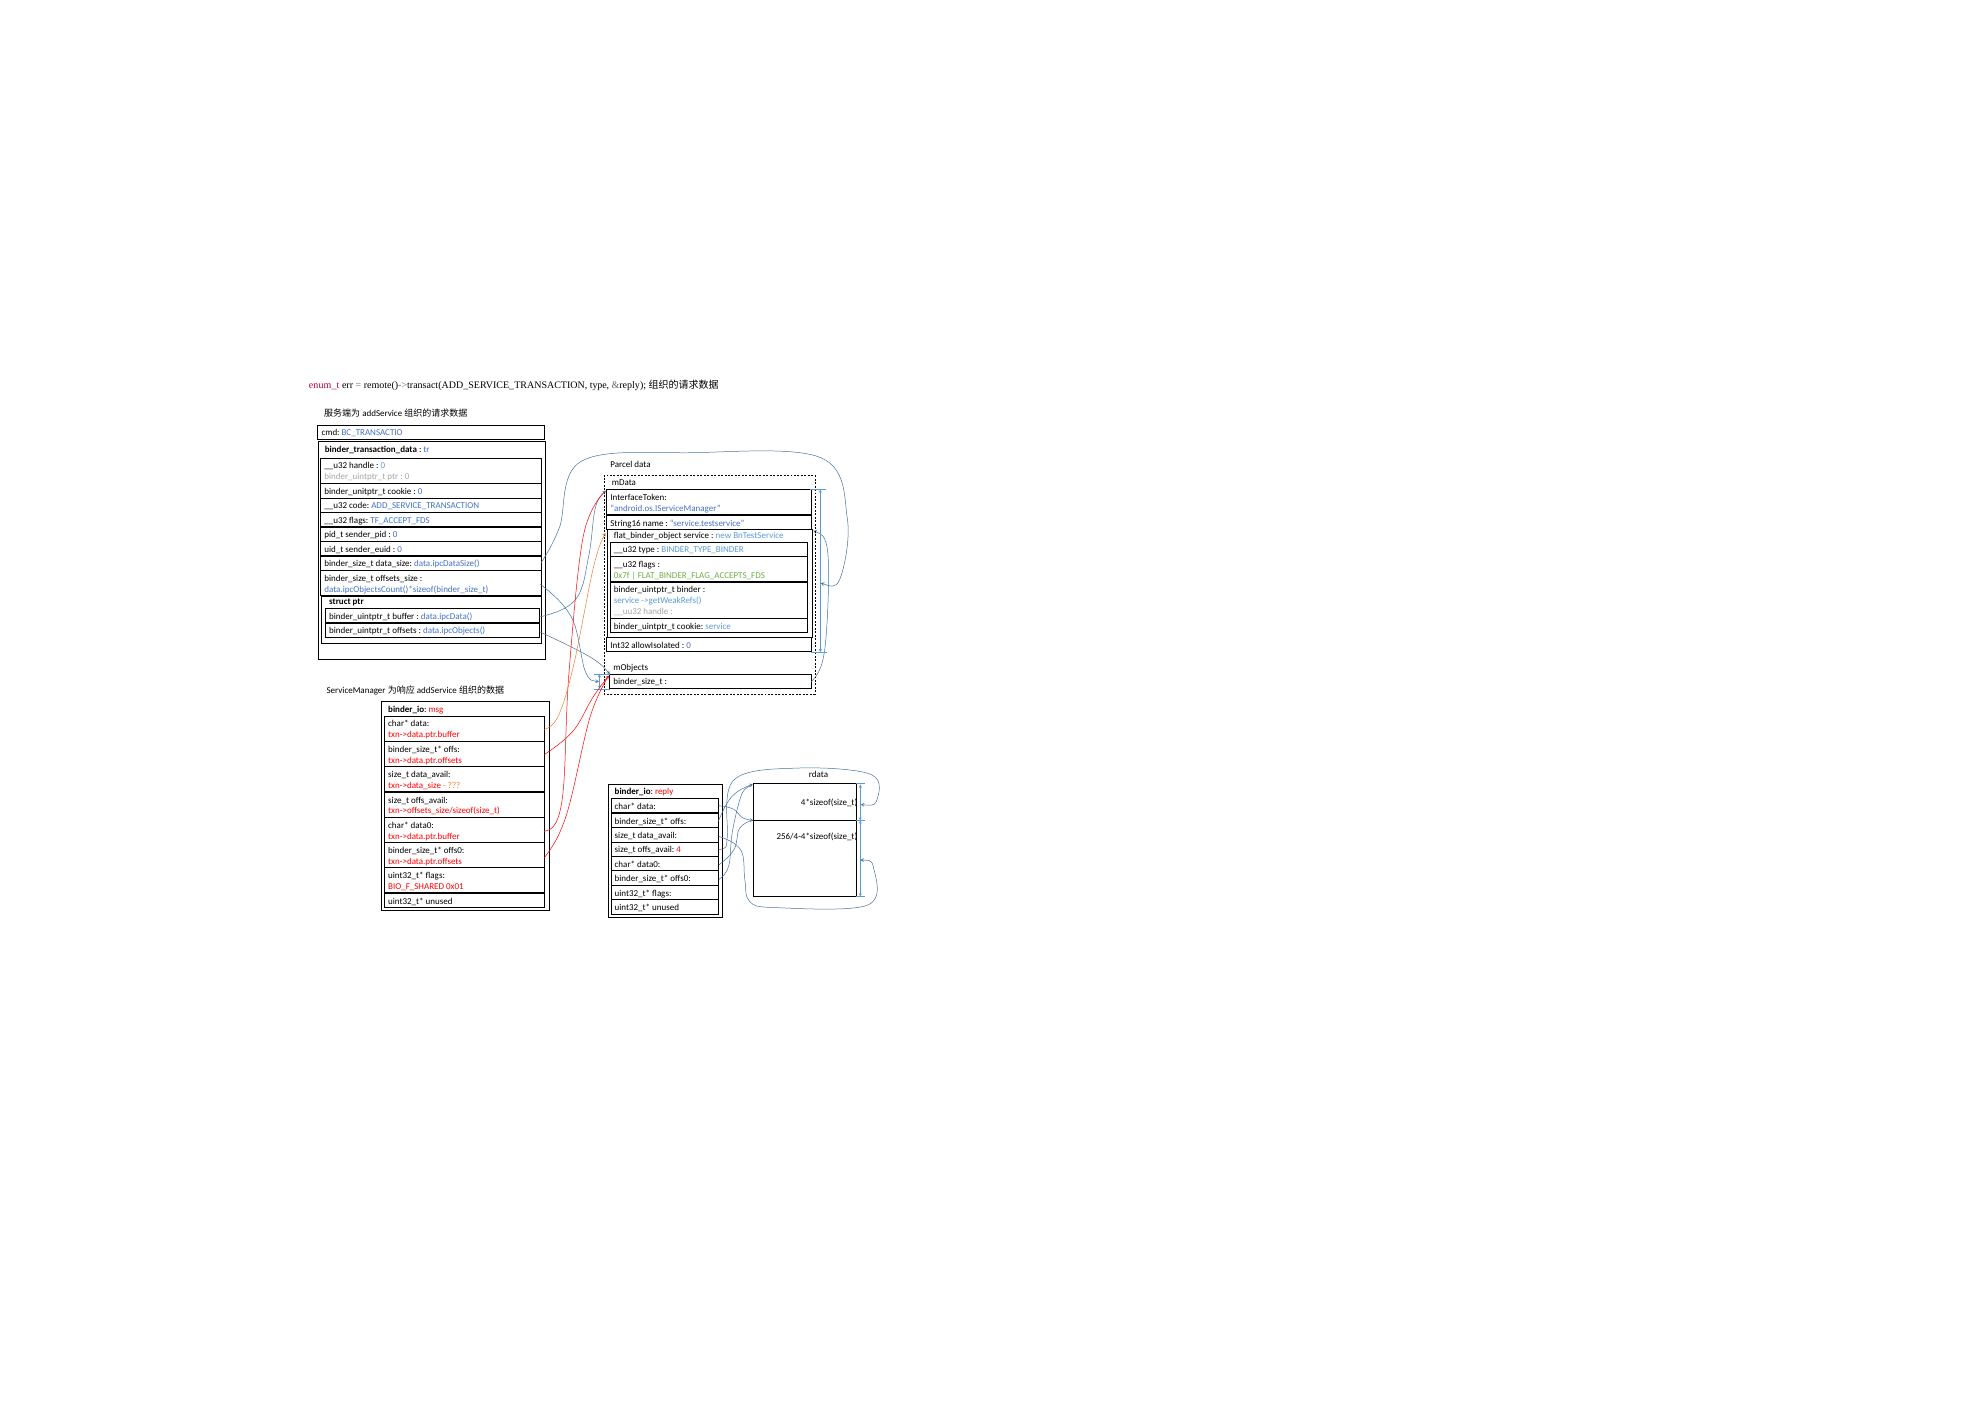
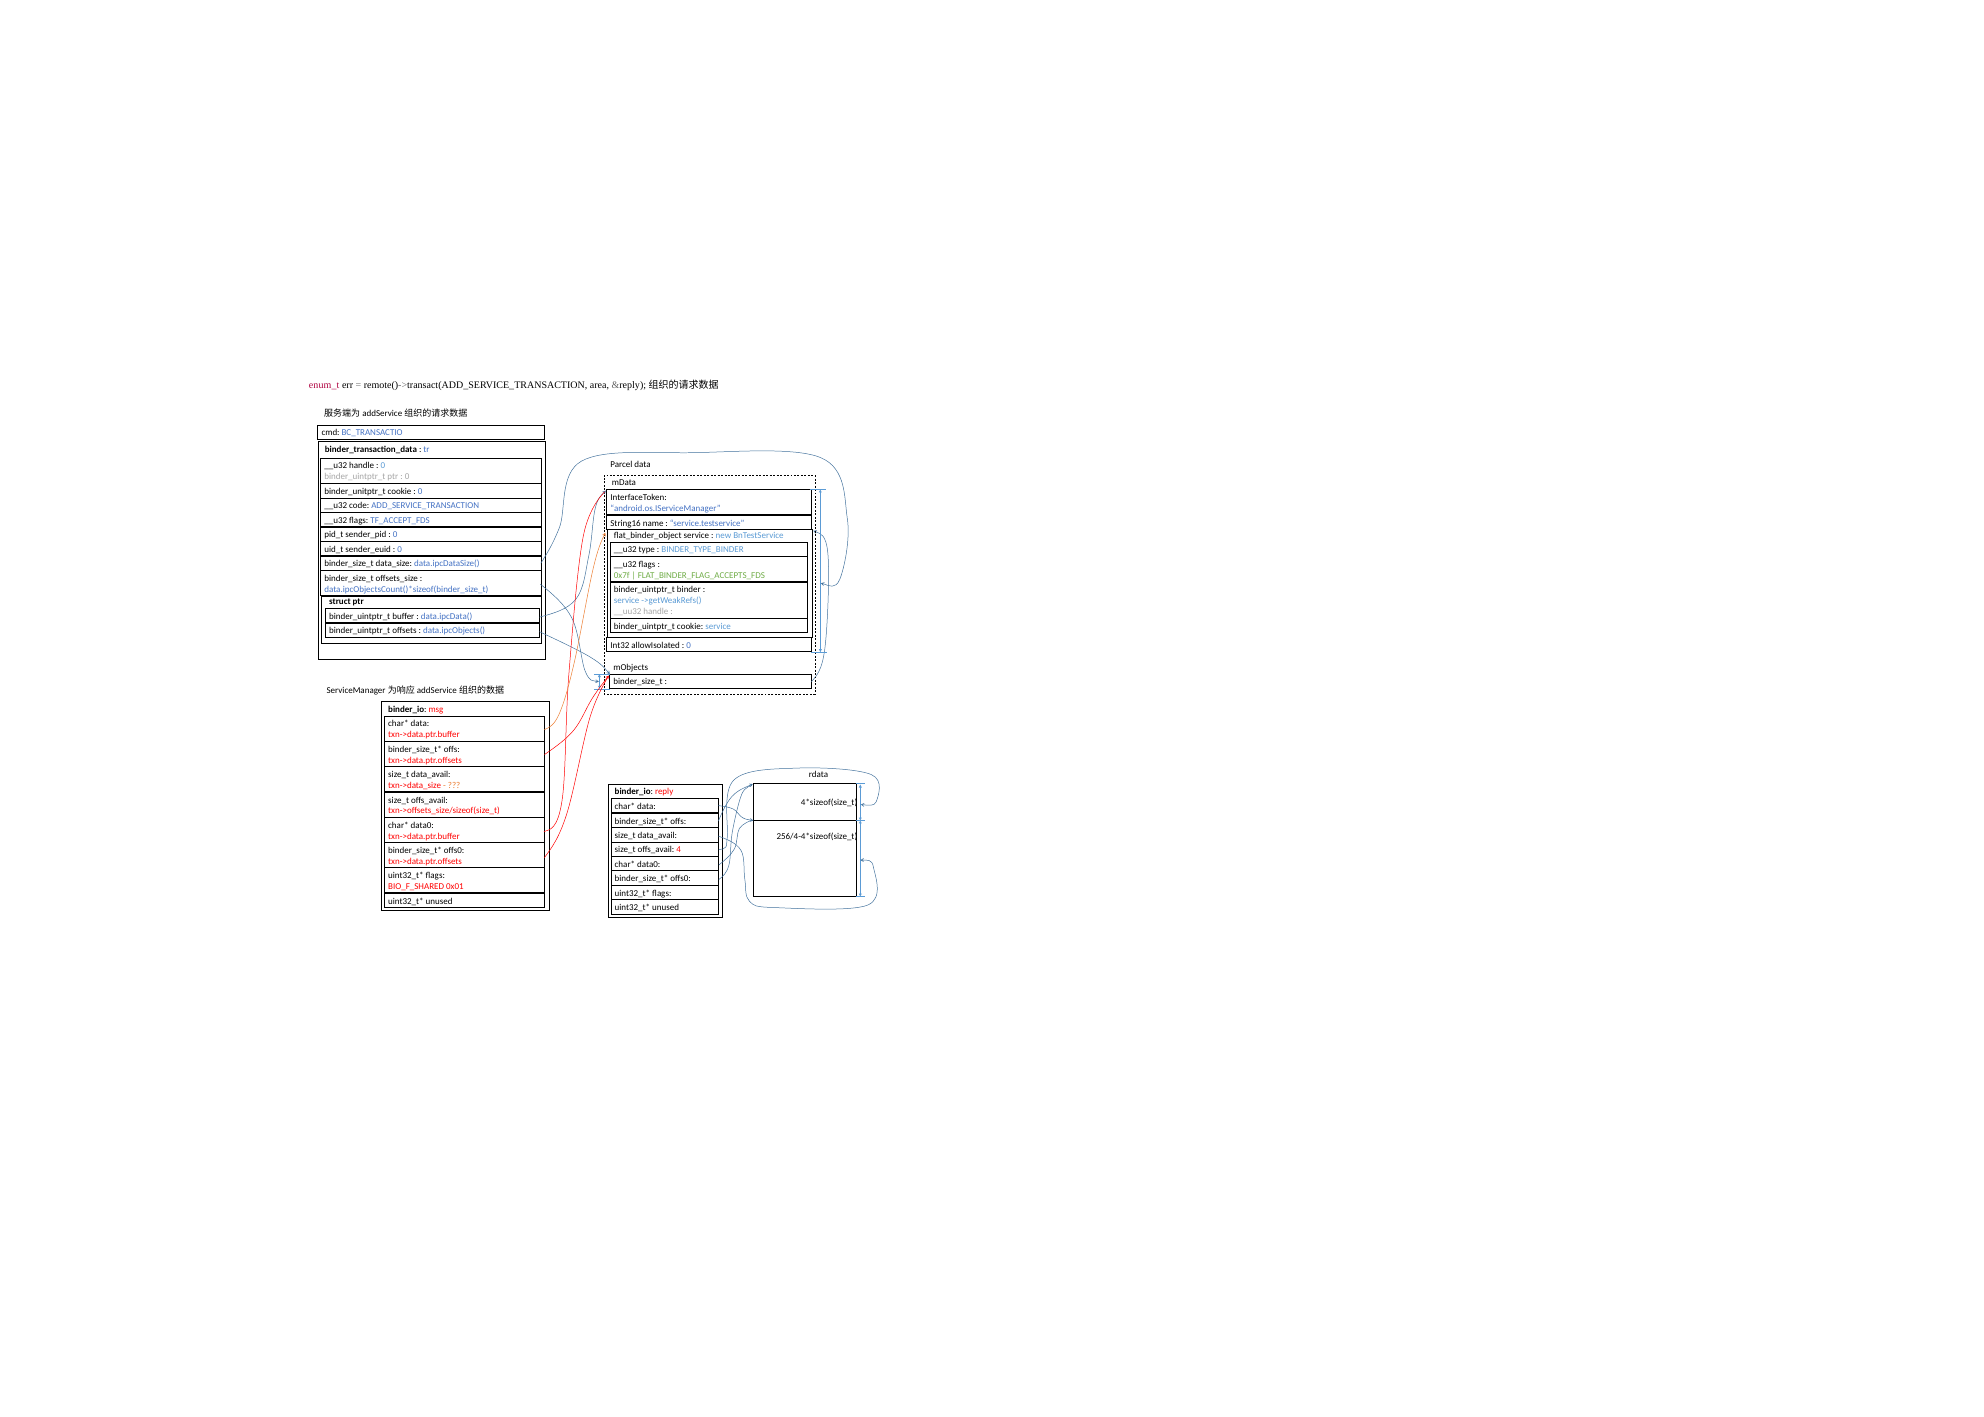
remote()->transact(ADD_SERVICE_TRANSACTION type: type -> area
